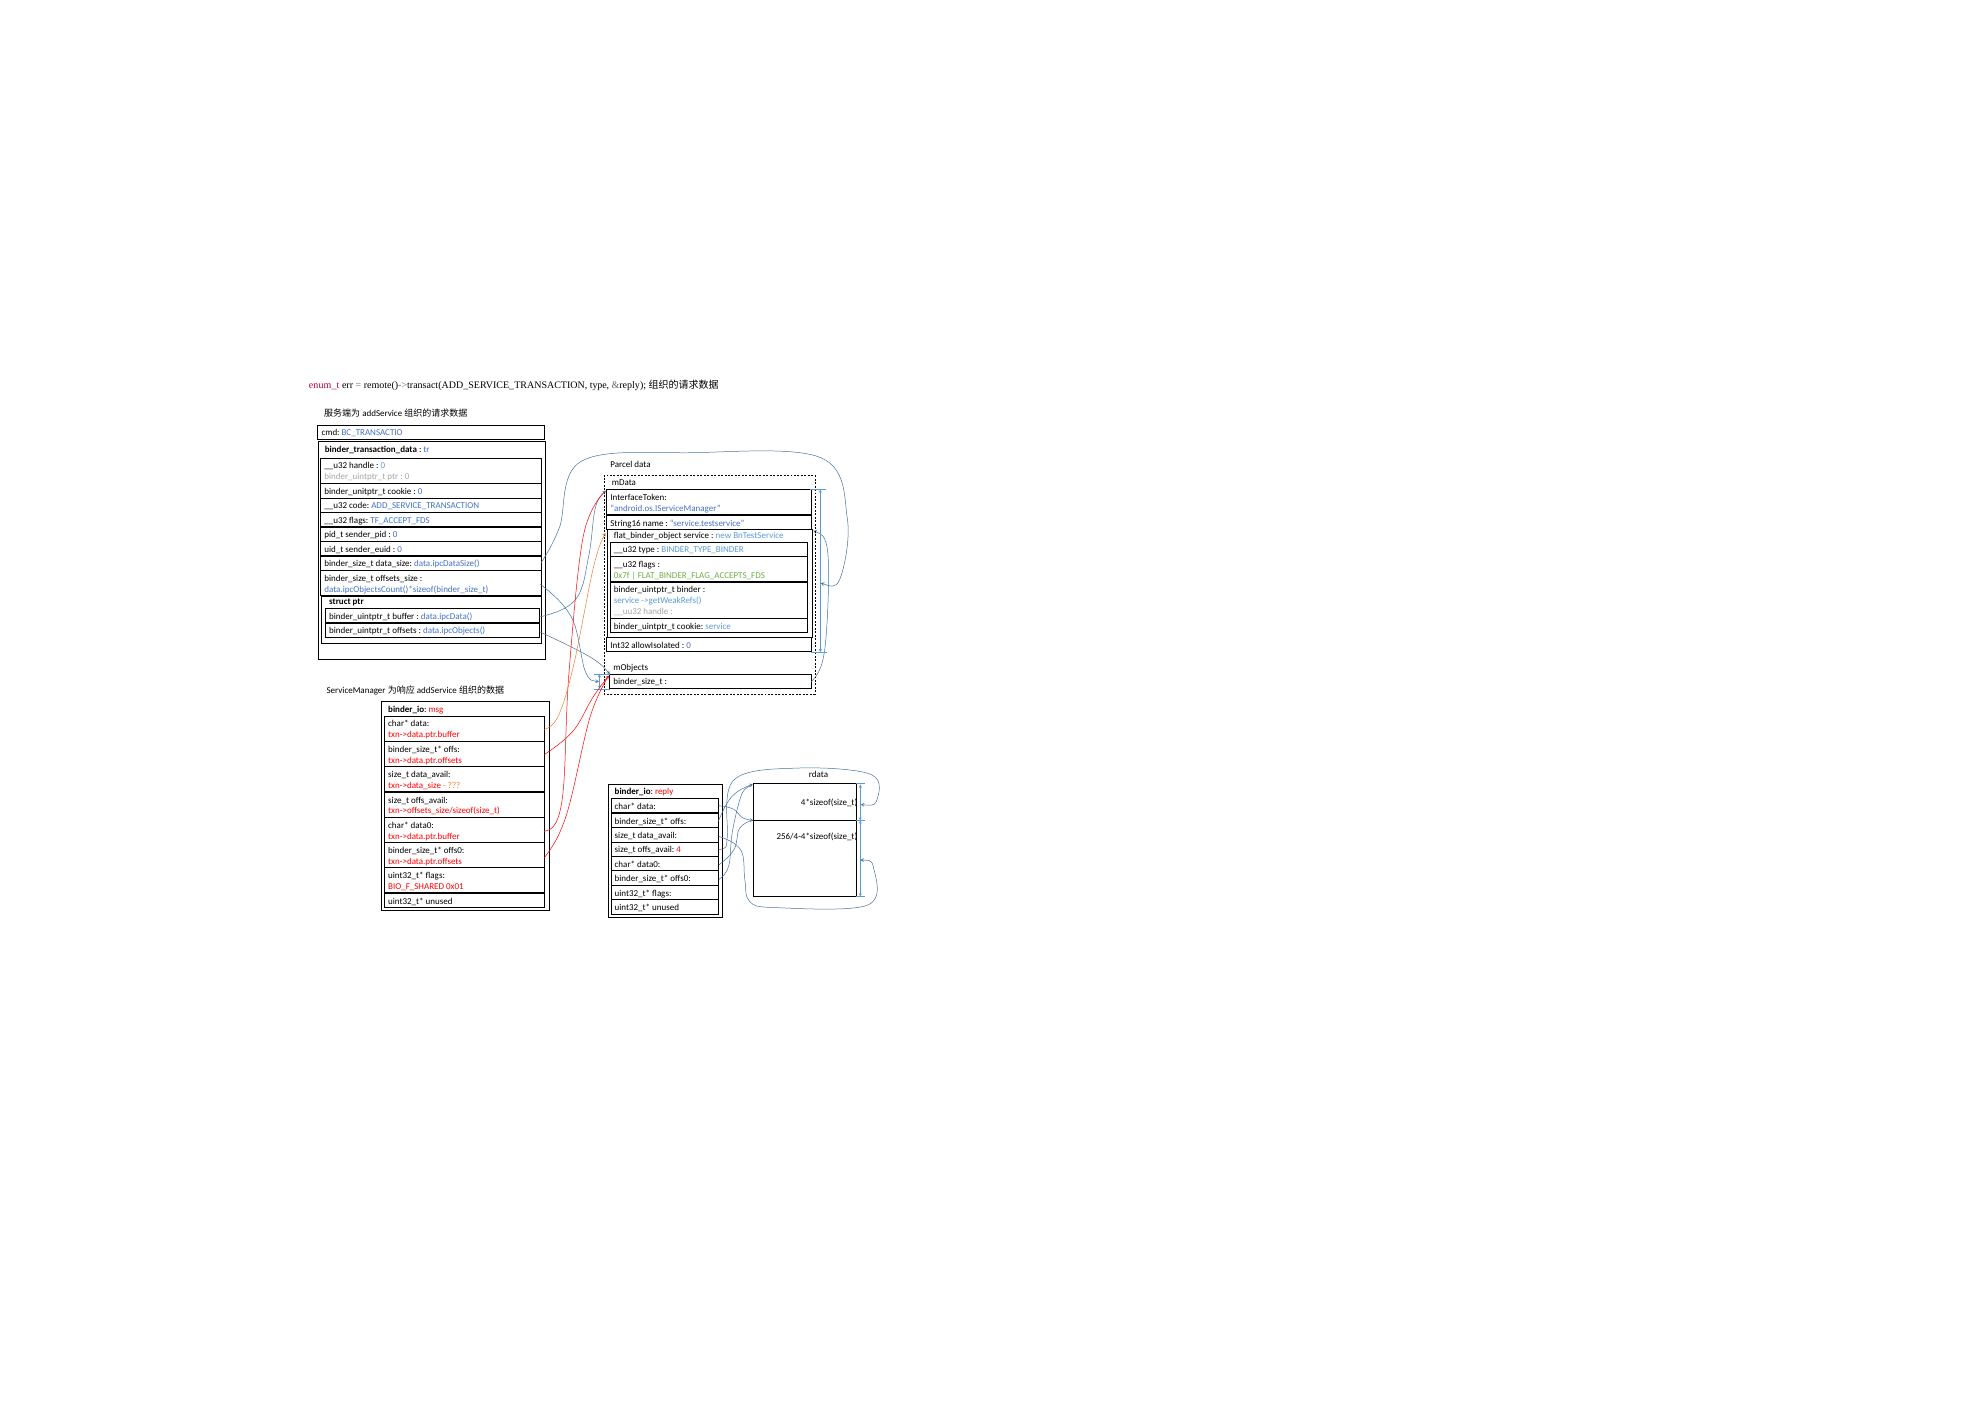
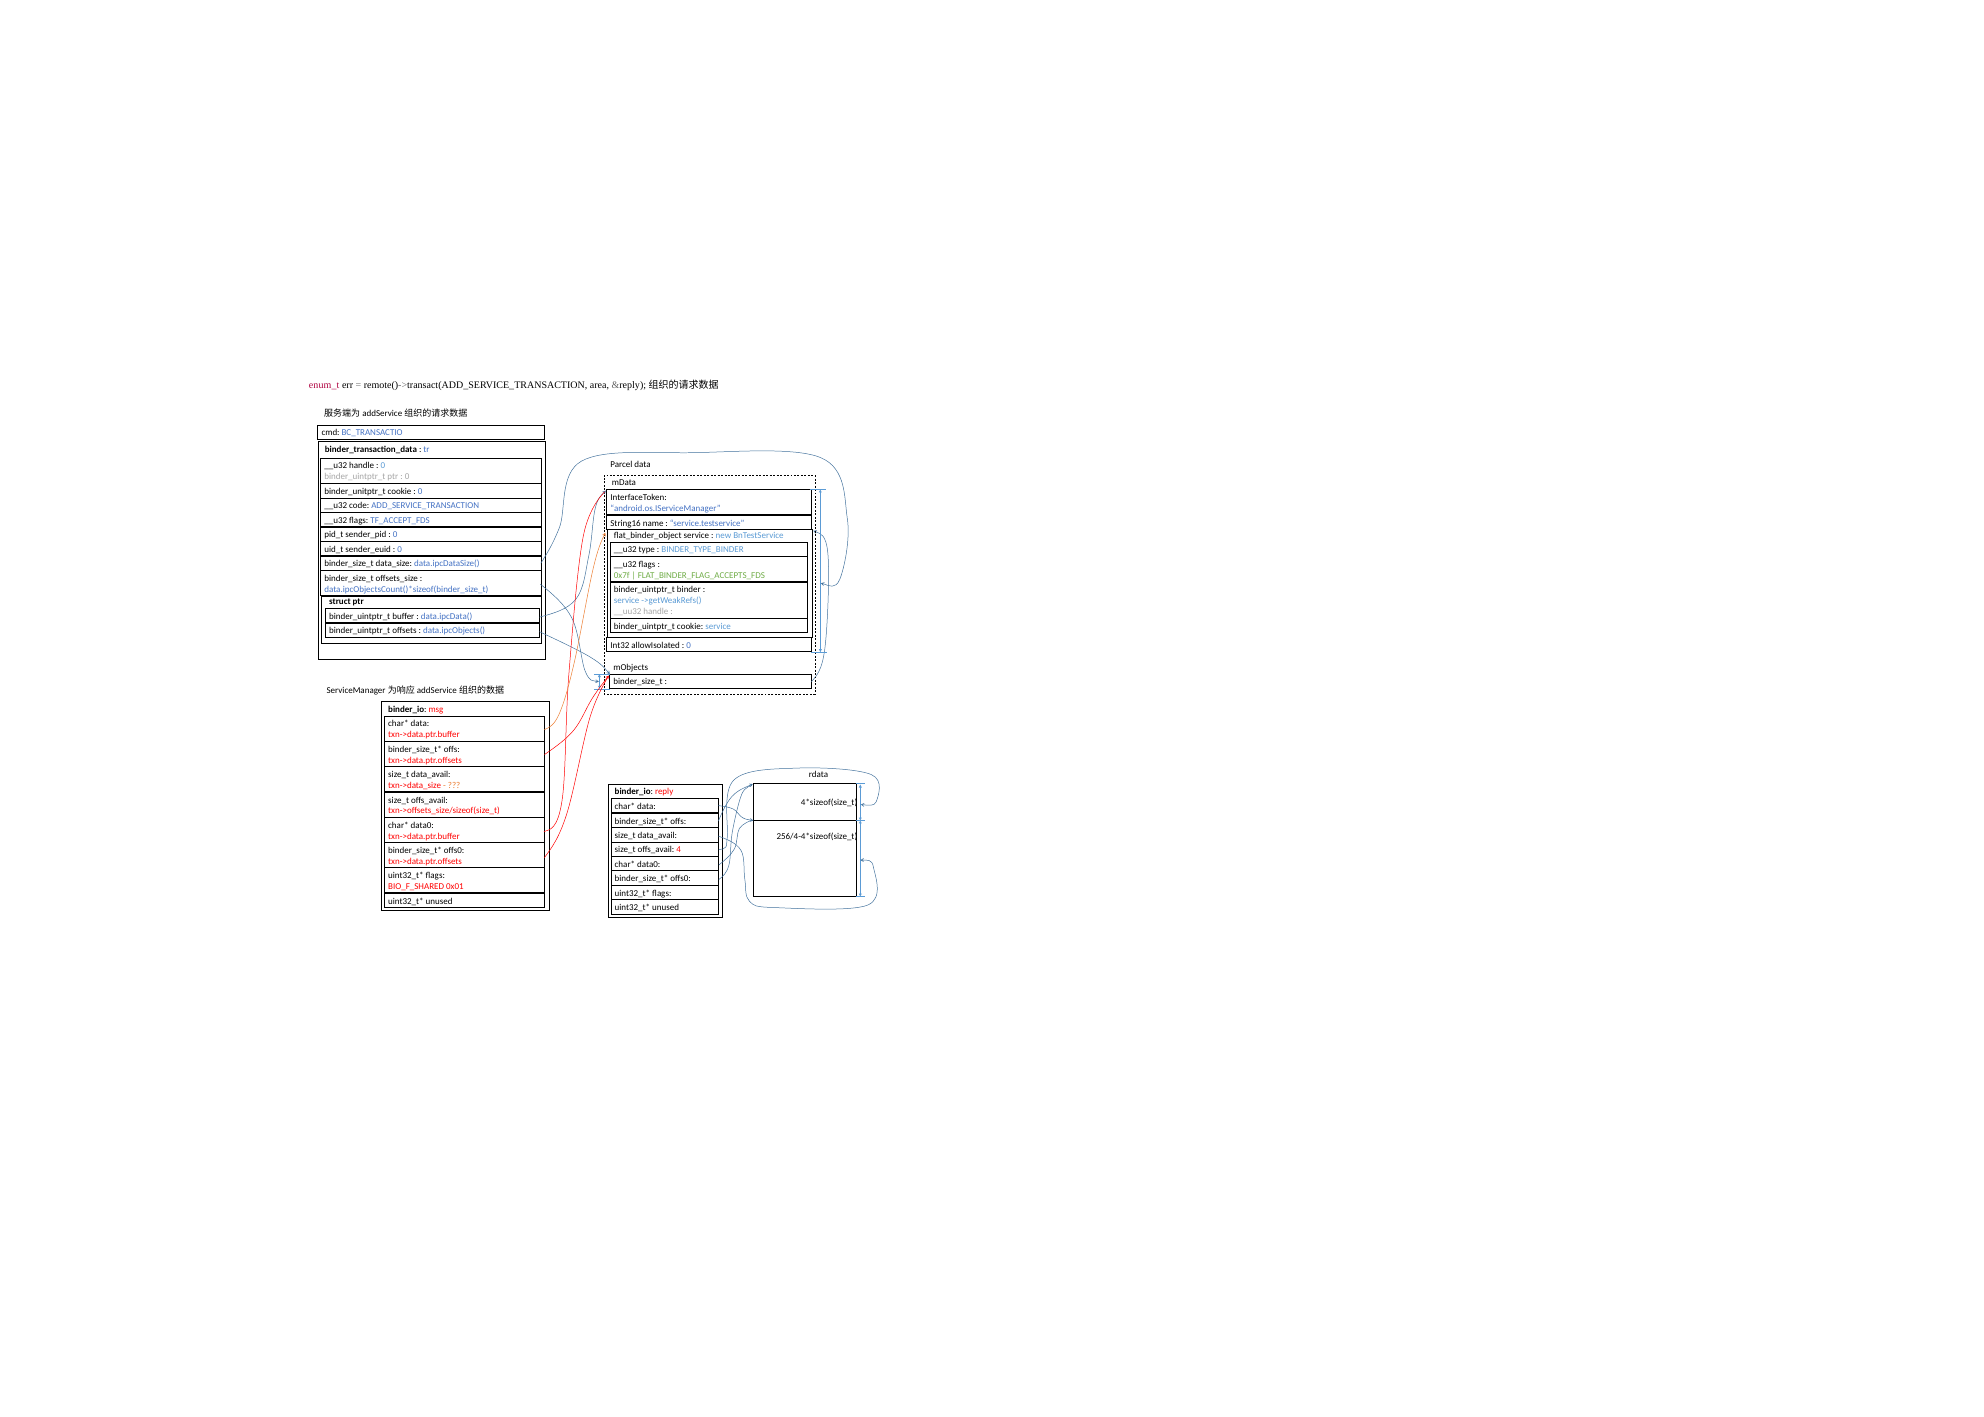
remote()->transact(ADD_SERVICE_TRANSACTION type: type -> area
